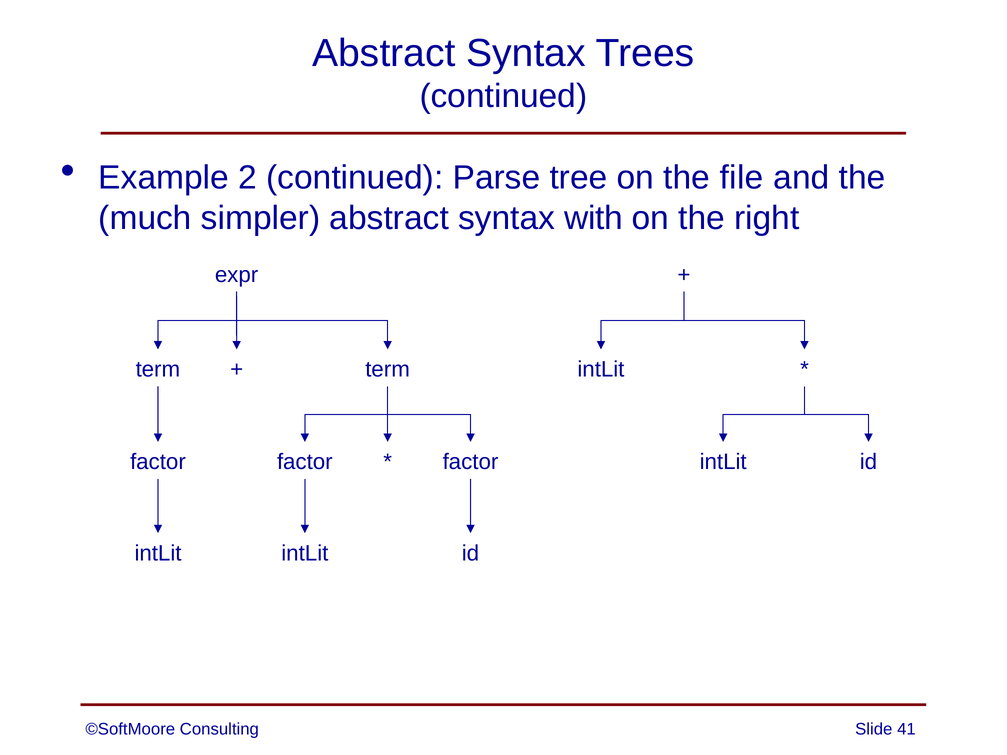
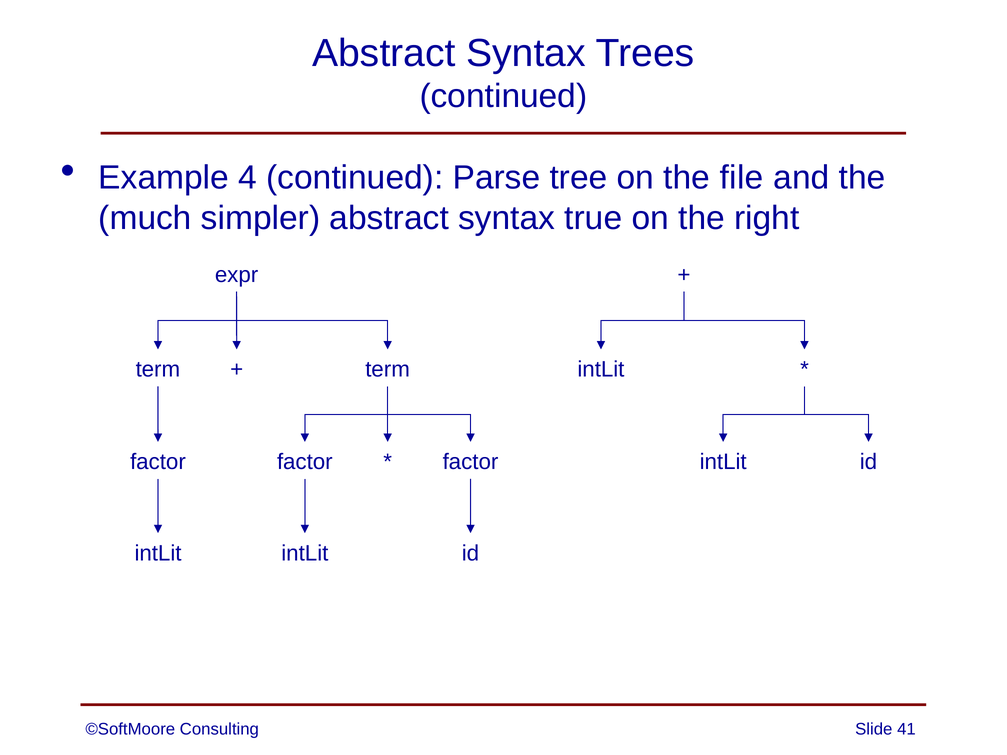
2: 2 -> 4
with: with -> true
